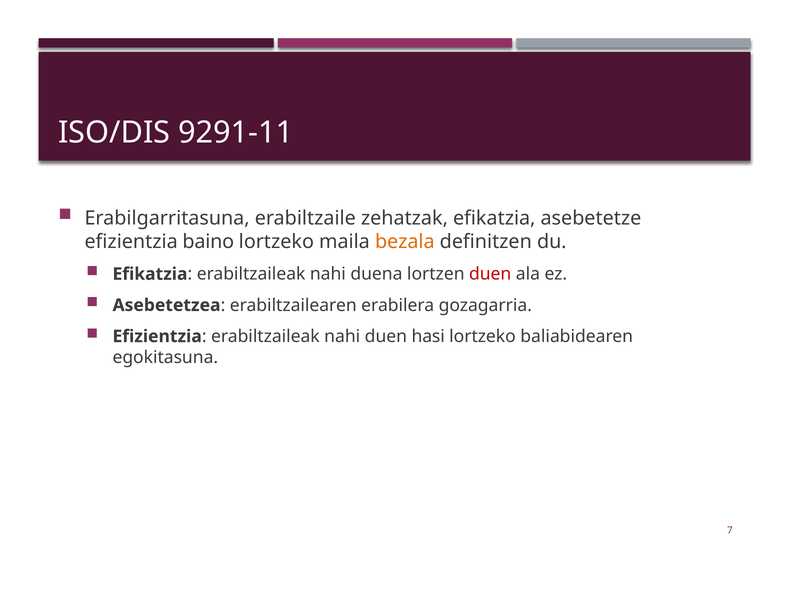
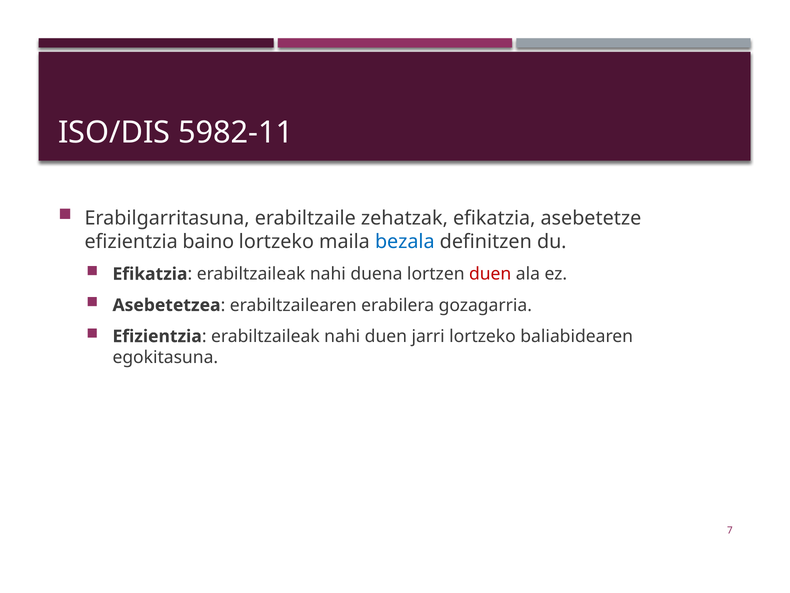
9291-11: 9291-11 -> 5982-11
bezala colour: orange -> blue
hasi: hasi -> jarri
